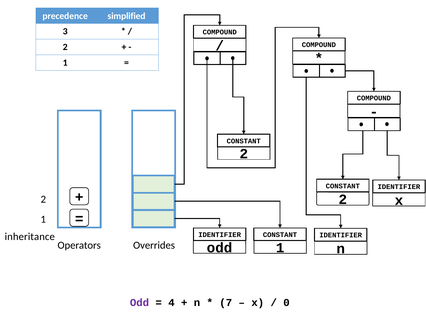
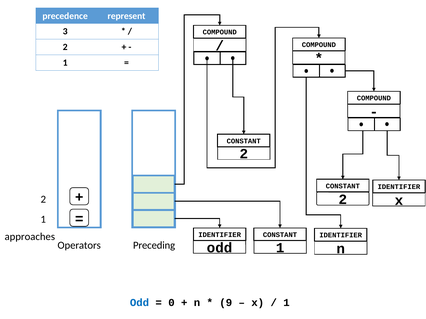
simplified: simplified -> represent
inheritance: inheritance -> approaches
Overrides: Overrides -> Preceding
Odd at (140, 303) colour: purple -> blue
4: 4 -> 0
7: 7 -> 9
0 at (286, 303): 0 -> 1
